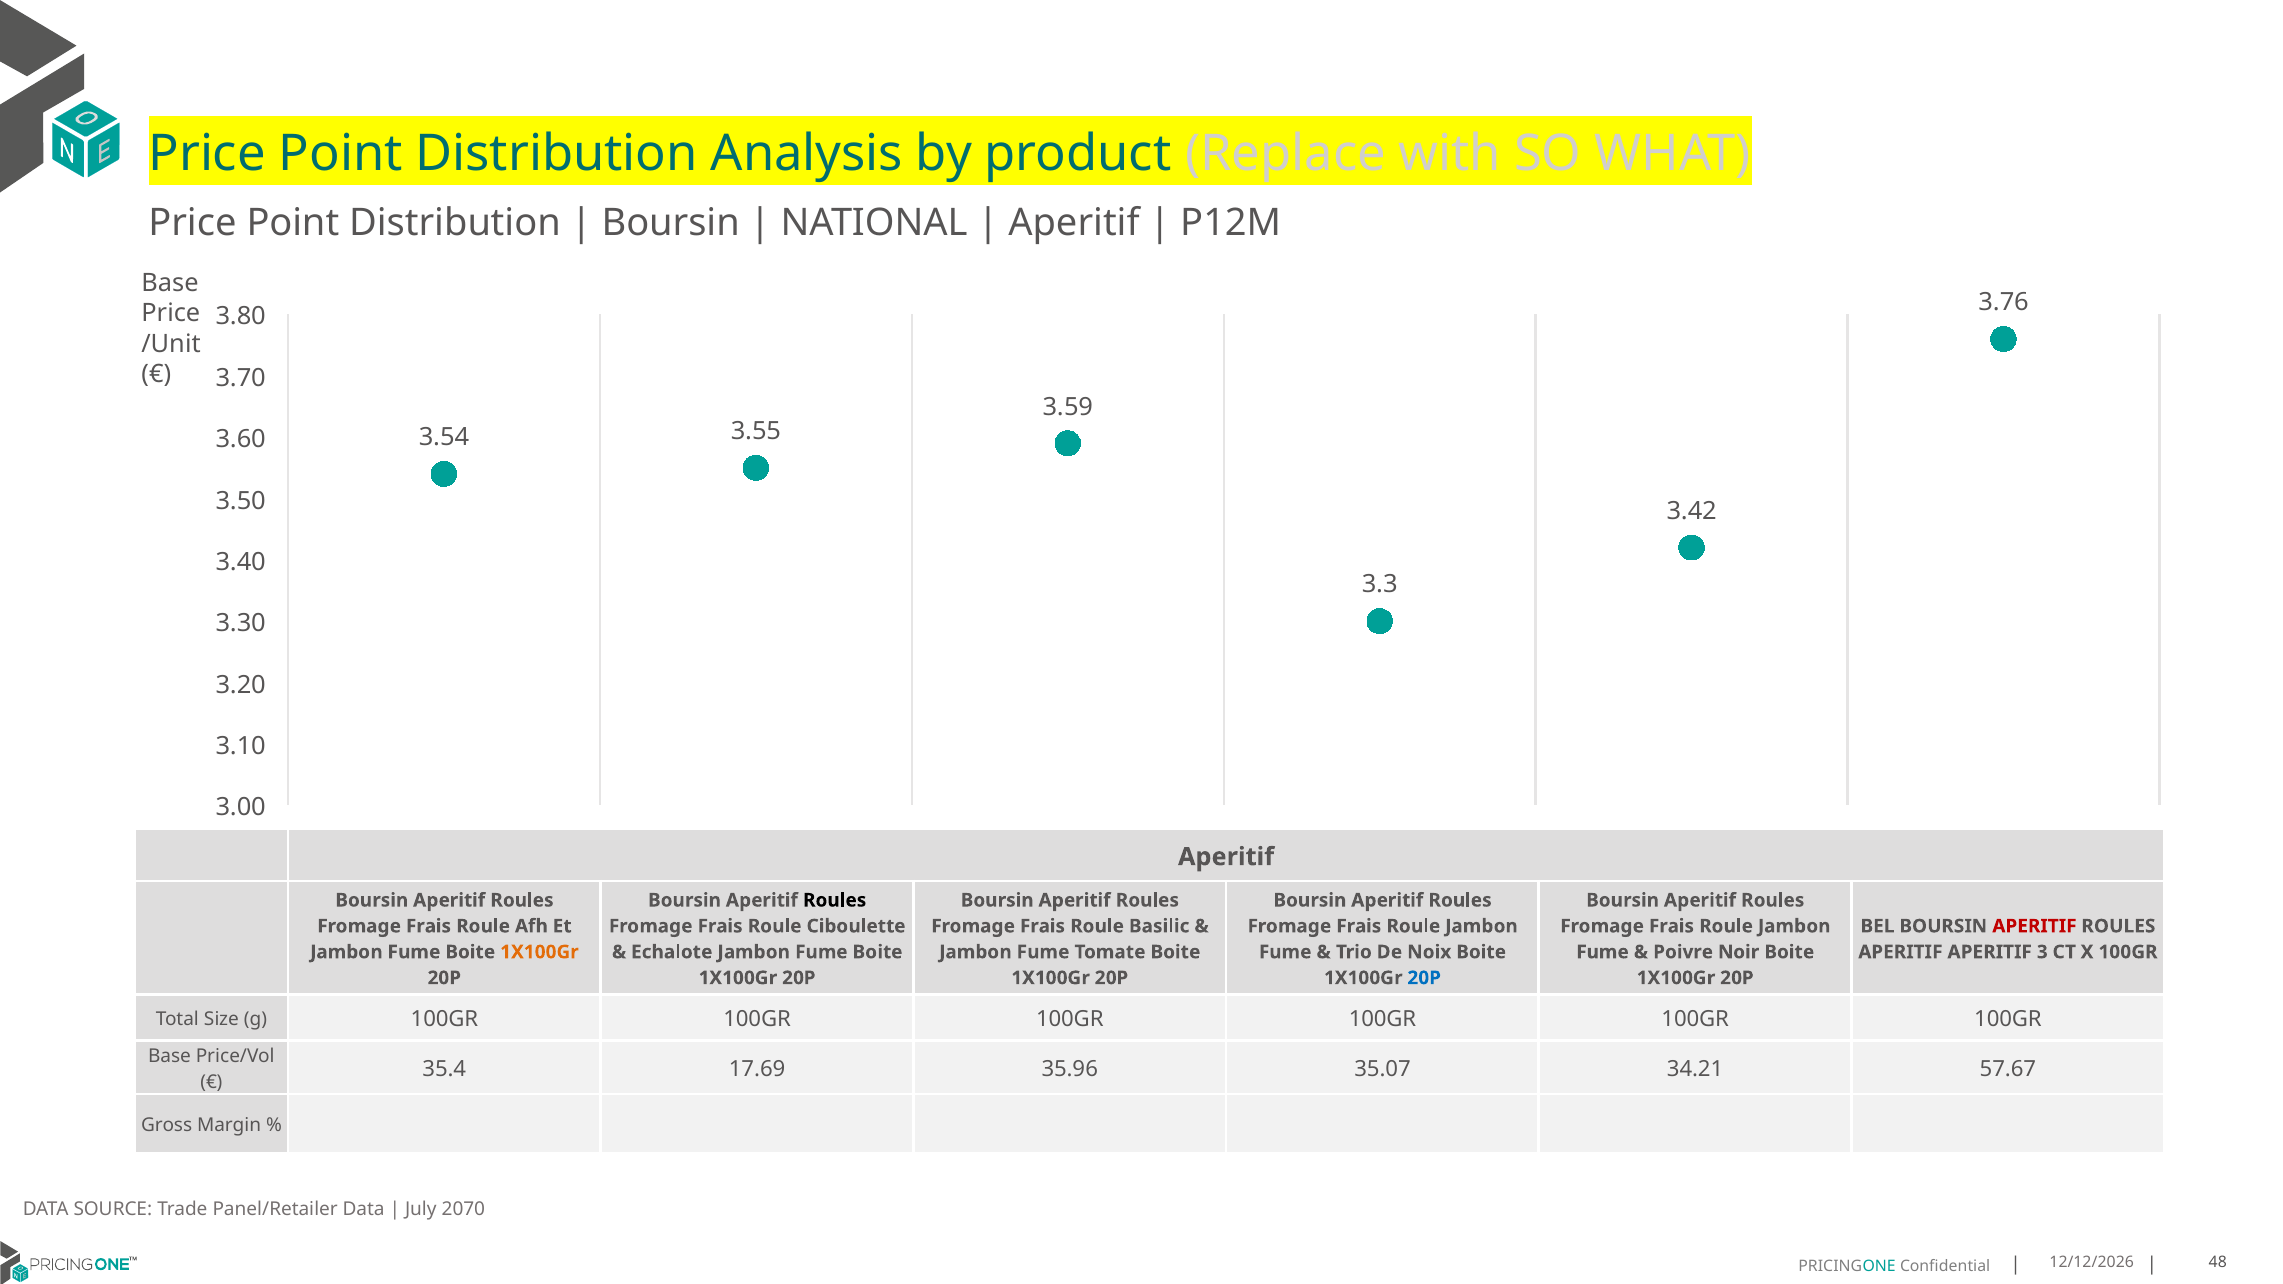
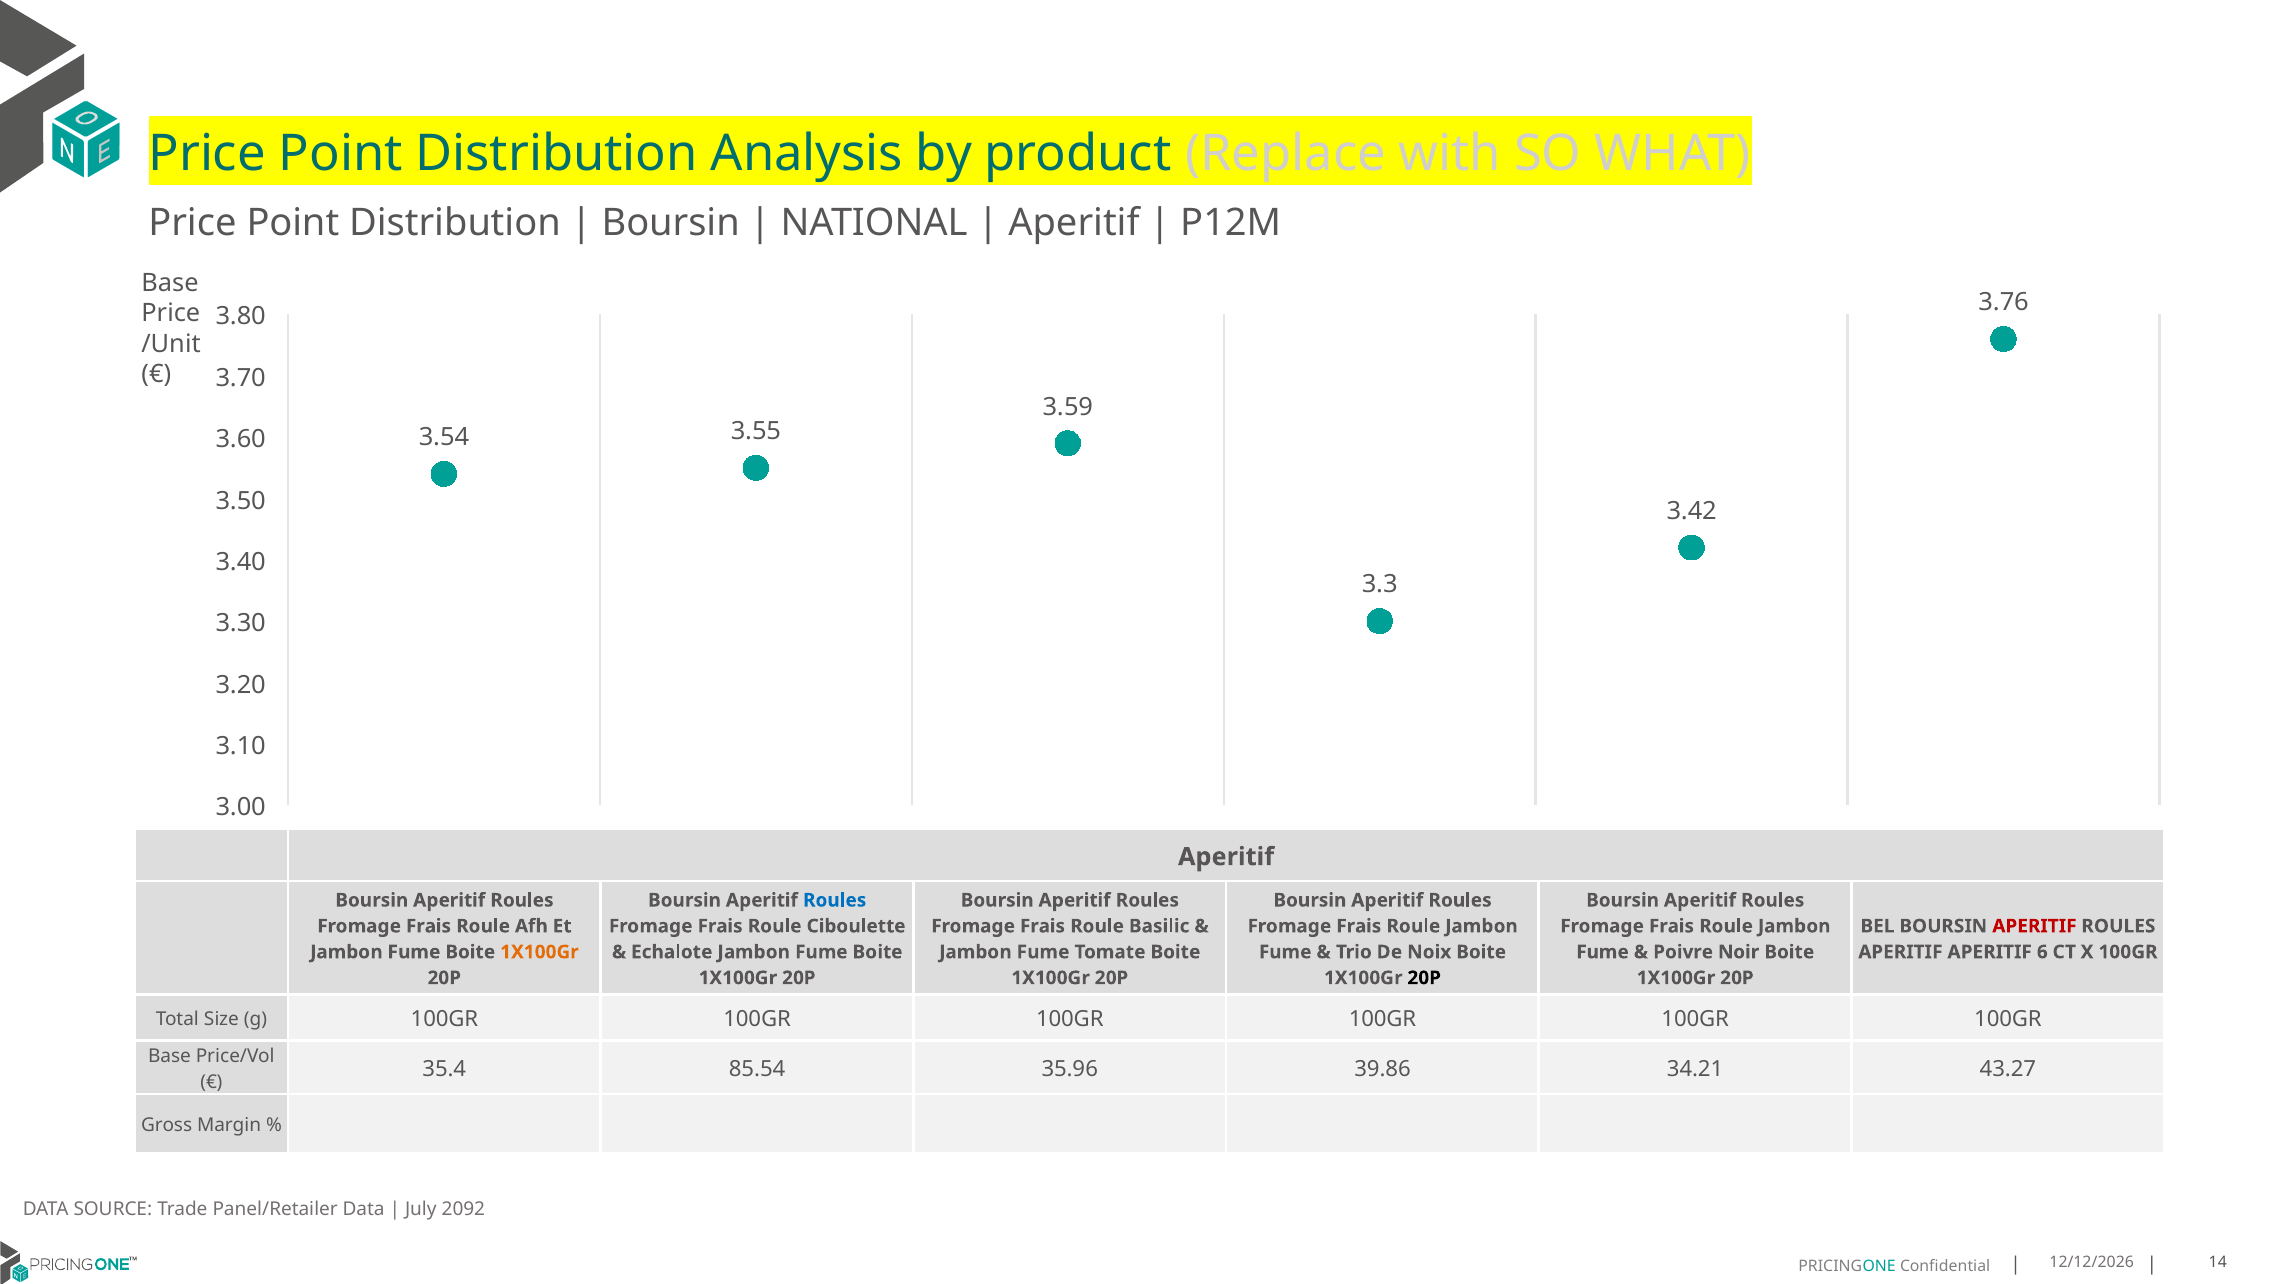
Roules at (835, 900) colour: black -> blue
3: 3 -> 6
20P at (1424, 978) colour: blue -> black
17.69: 17.69 -> 85.54
35.07: 35.07 -> 39.86
57.67: 57.67 -> 43.27
2070: 2070 -> 2092
48: 48 -> 14
